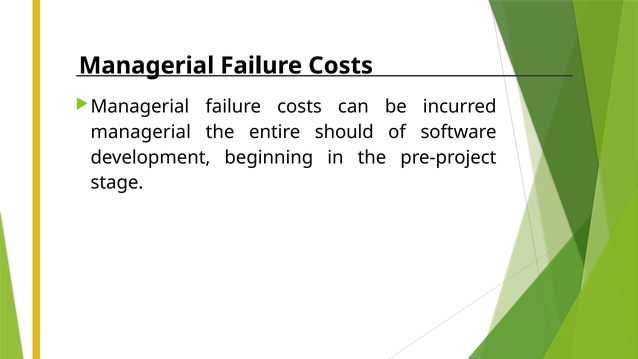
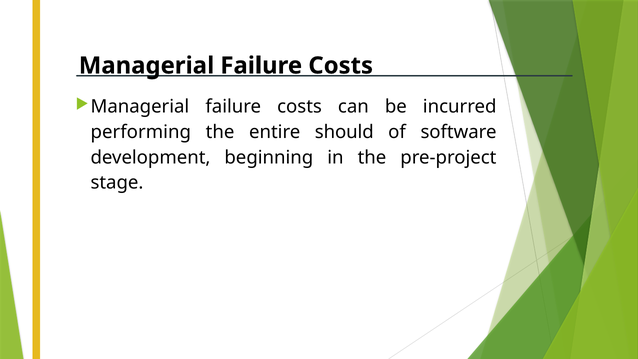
managerial at (141, 132): managerial -> performing
